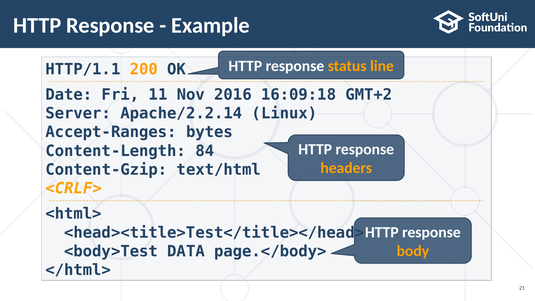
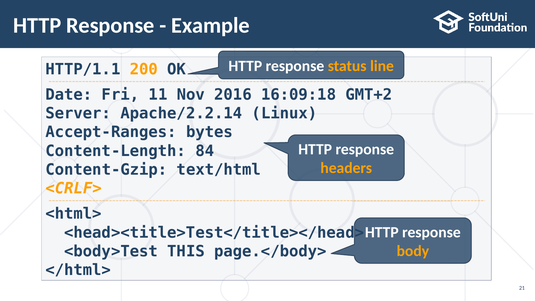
DATA: DATA -> THIS
